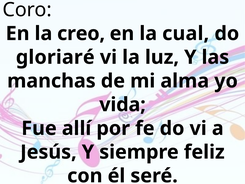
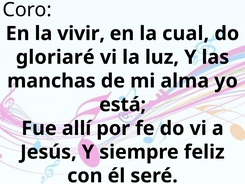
creo: creo -> vivir
vida: vida -> está
